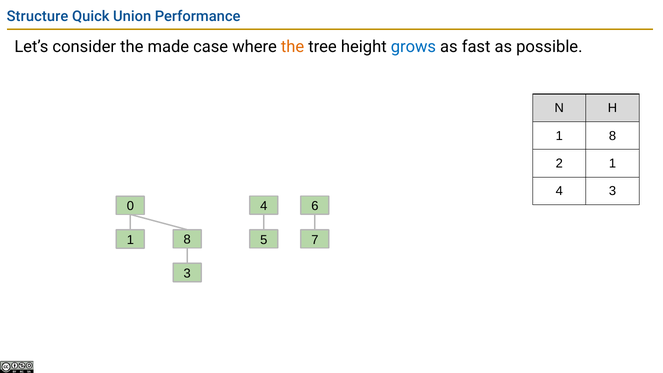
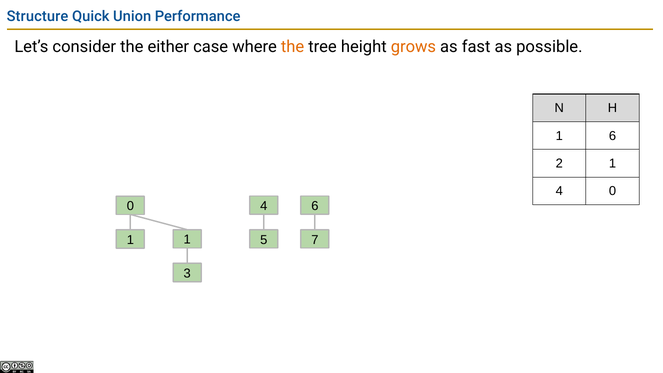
made: made -> either
grows colour: blue -> orange
8 at (613, 136): 8 -> 6
4 3: 3 -> 0
8 at (187, 240): 8 -> 1
